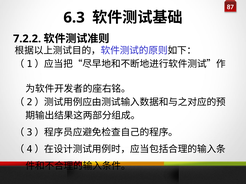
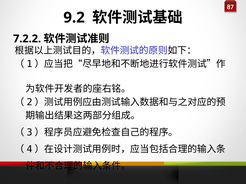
6.3: 6.3 -> 9.2
